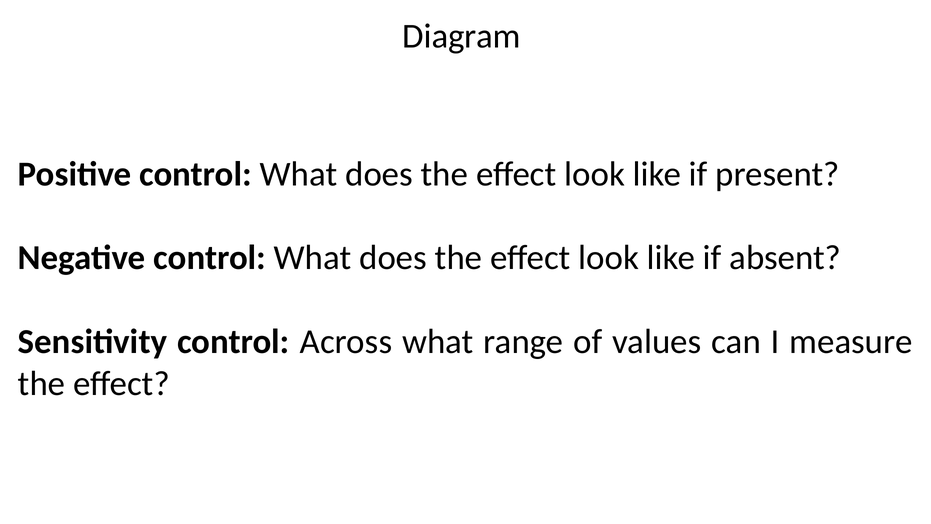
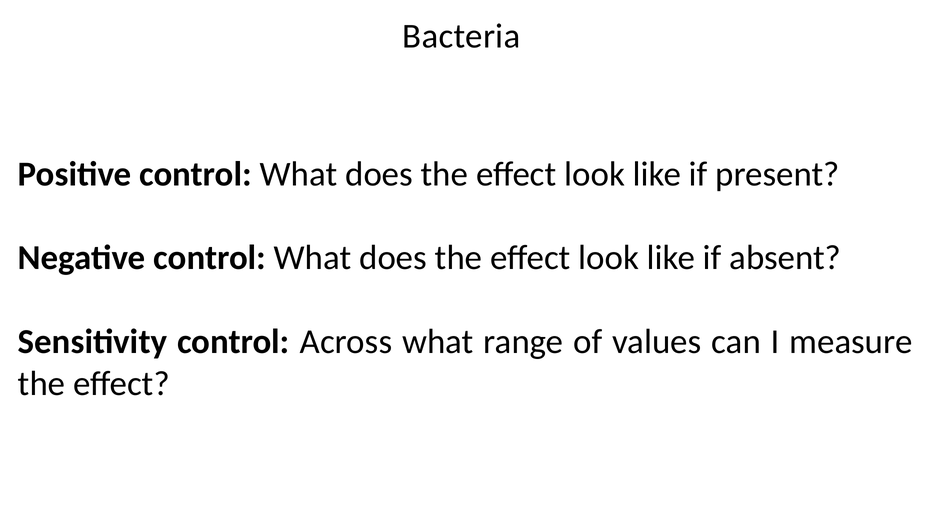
Diagram: Diagram -> Bacteria
